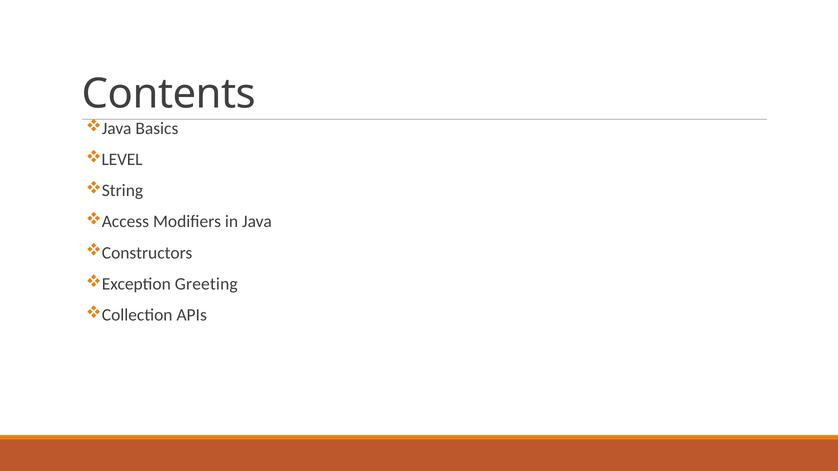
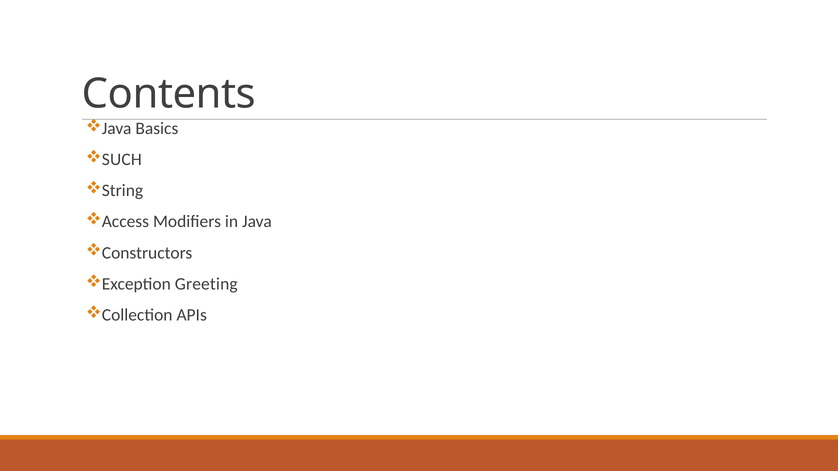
LEVEL: LEVEL -> SUCH
